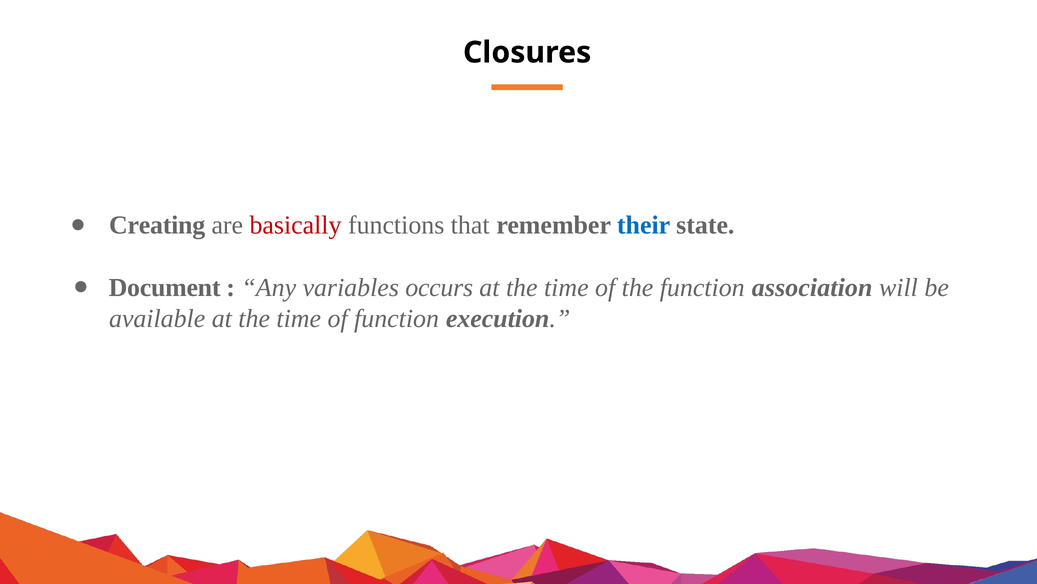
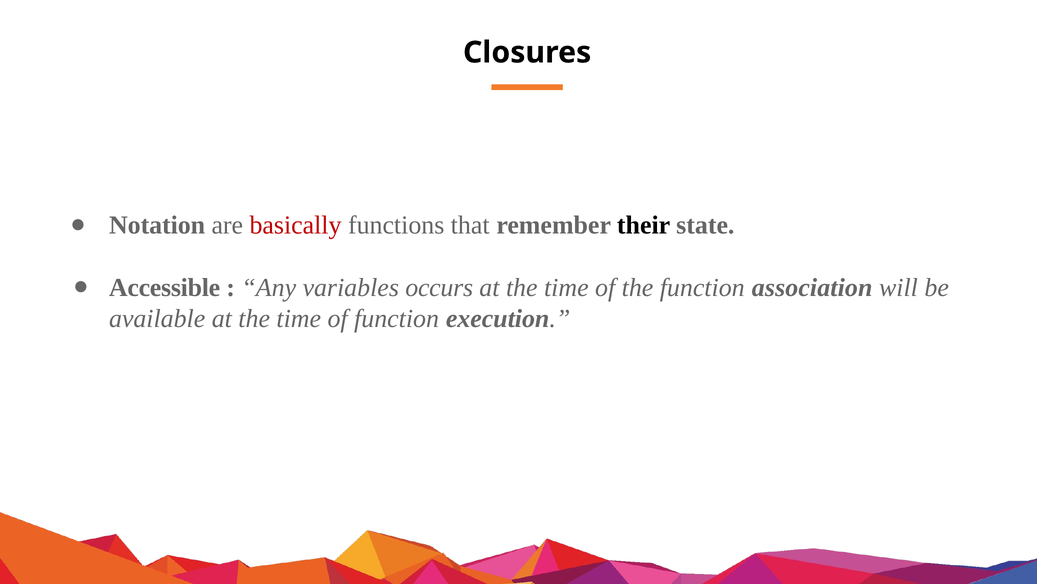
Creating: Creating -> Notation
their colour: blue -> black
Document: Document -> Accessible
